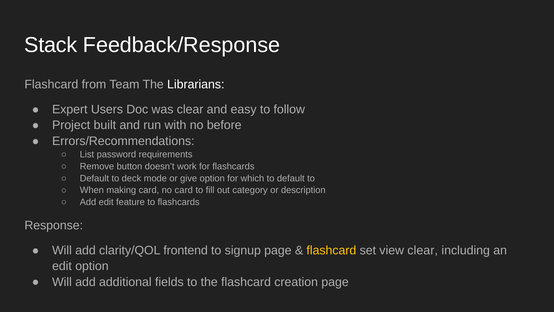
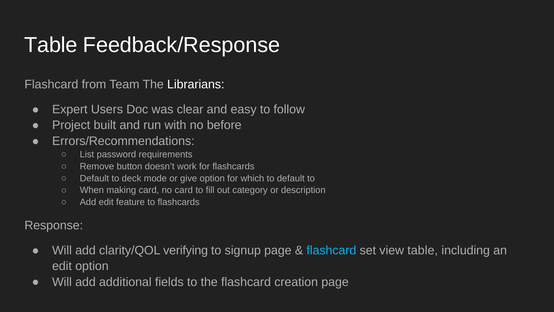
Stack at (51, 45): Stack -> Table
frontend: frontend -> verifying
flashcard at (331, 250) colour: yellow -> light blue
view clear: clear -> table
